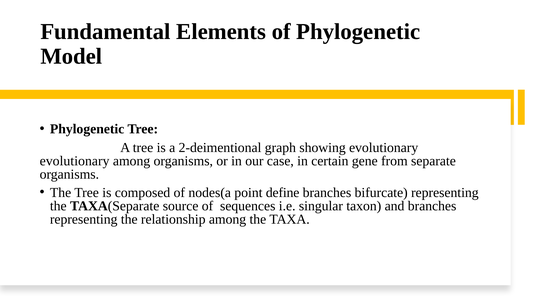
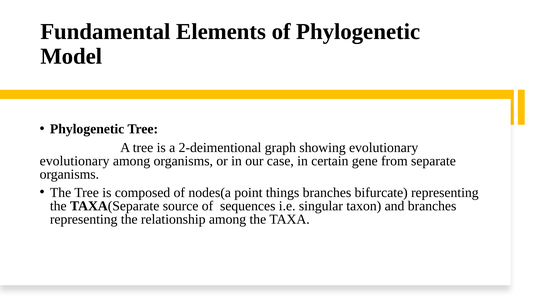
define: define -> things
